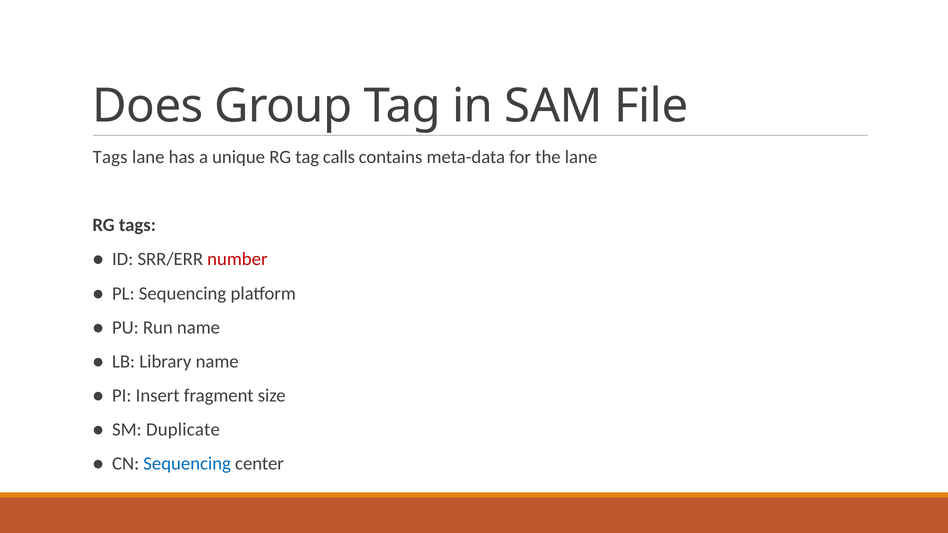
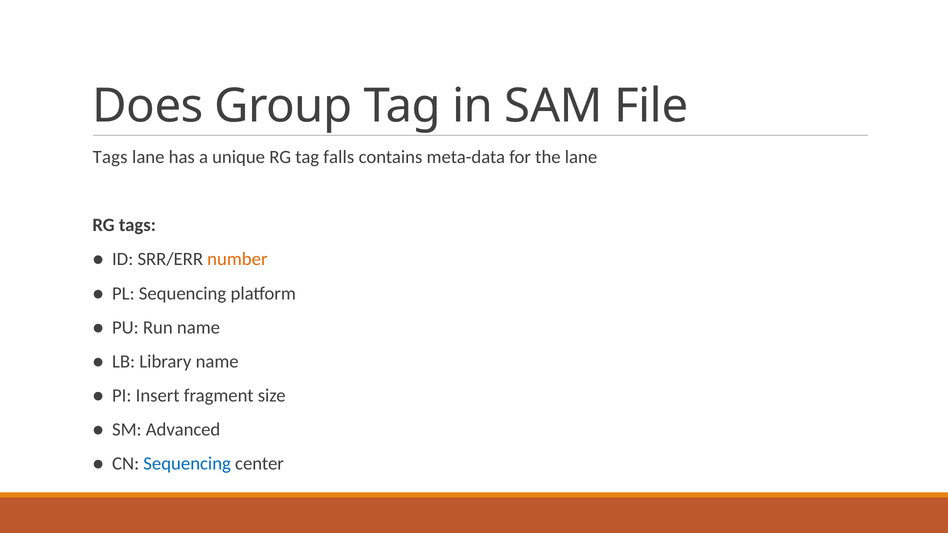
calls: calls -> falls
number colour: red -> orange
Duplicate: Duplicate -> Advanced
